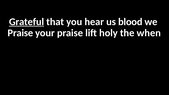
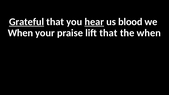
hear underline: none -> present
Praise at (20, 33): Praise -> When
lift holy: holy -> that
